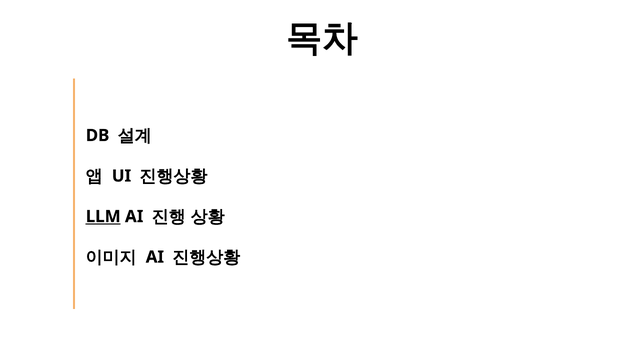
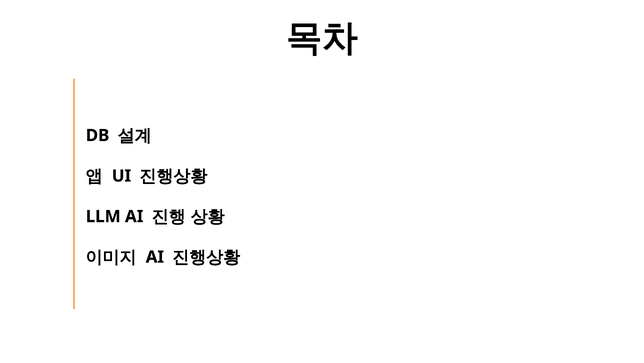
LLM underline: present -> none
